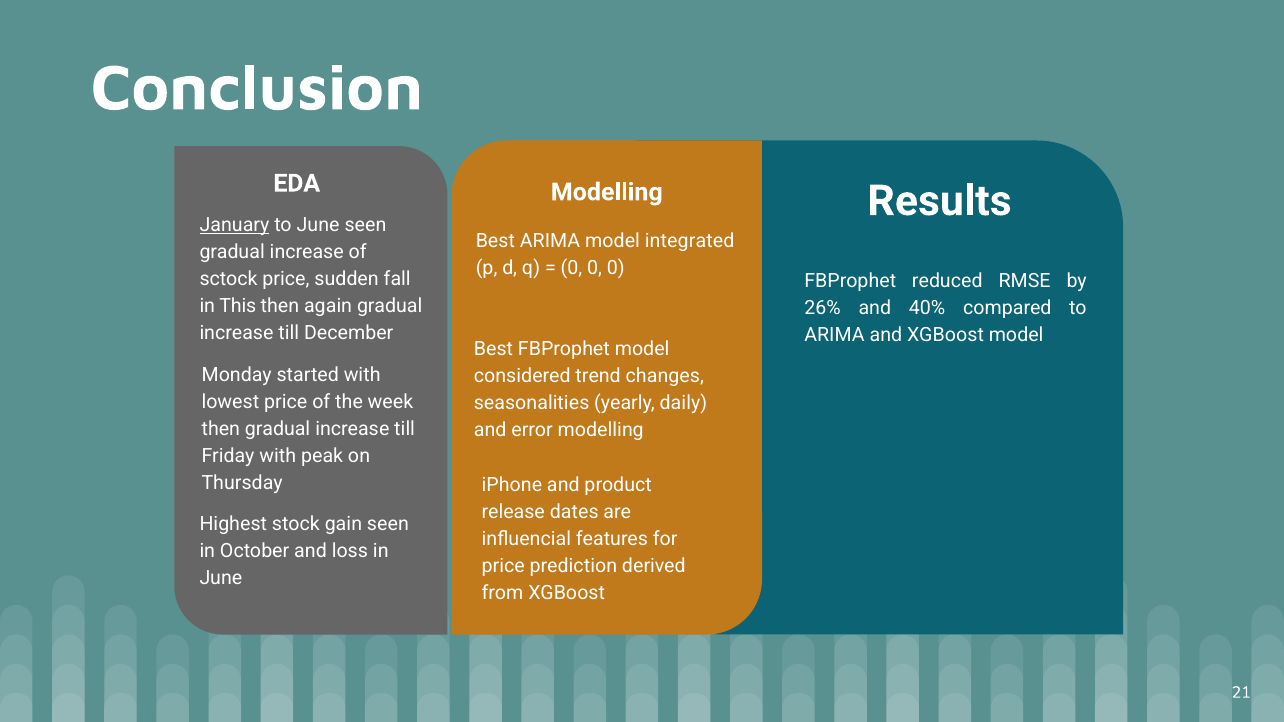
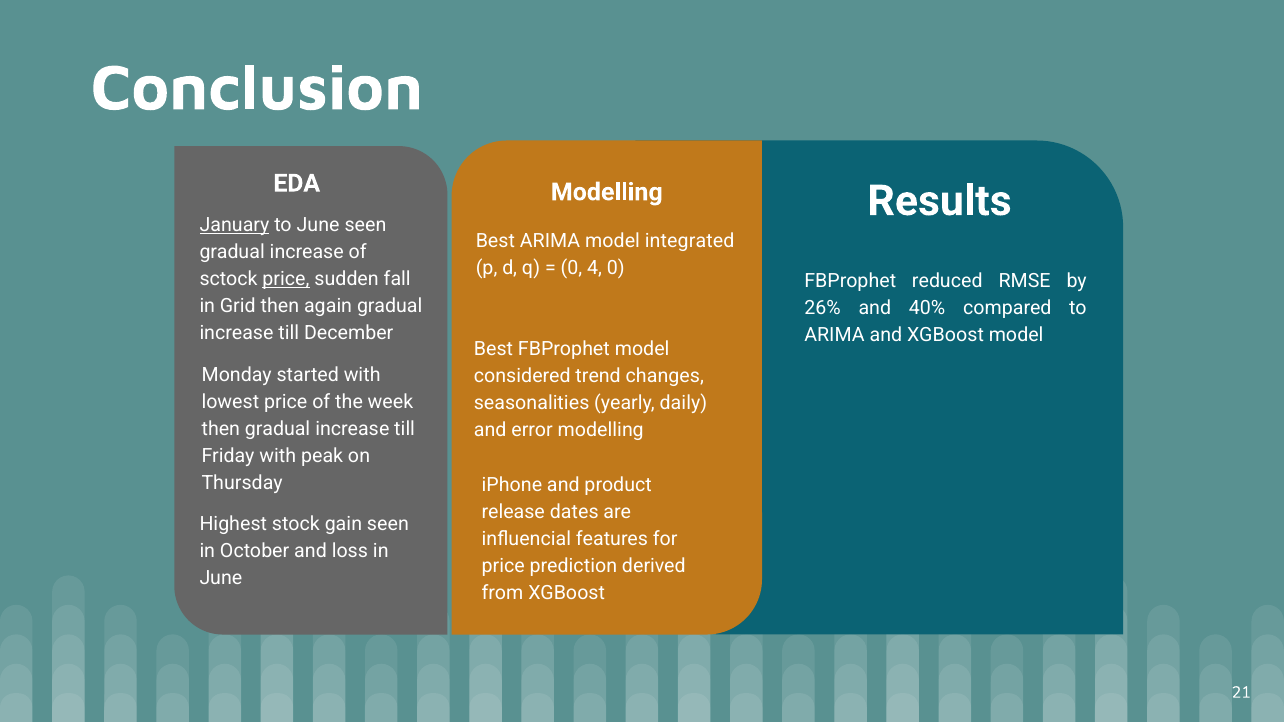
0 at (595, 269): 0 -> 4
price at (286, 279) underline: none -> present
This: This -> Grid
